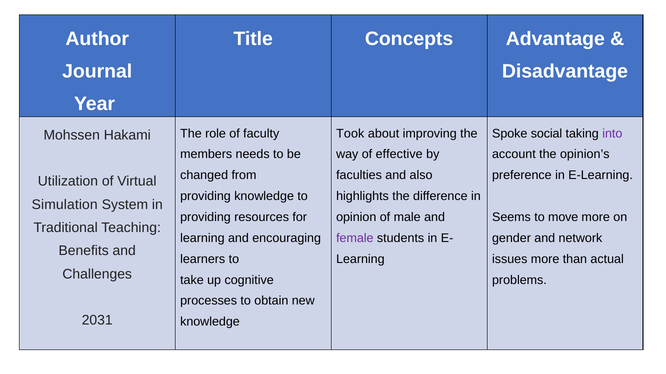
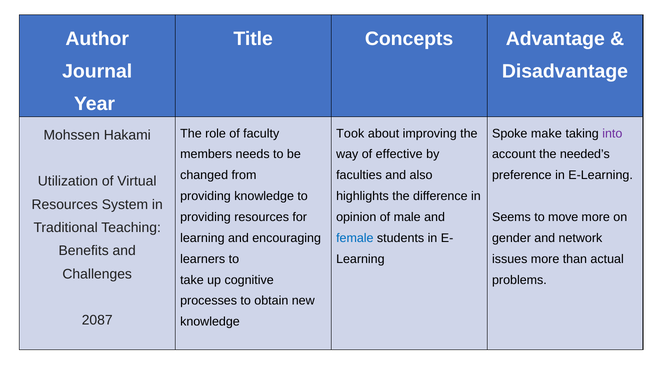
social: social -> make
opinion’s: opinion’s -> needed’s
Simulation at (65, 205): Simulation -> Resources
female colour: purple -> blue
2031: 2031 -> 2087
